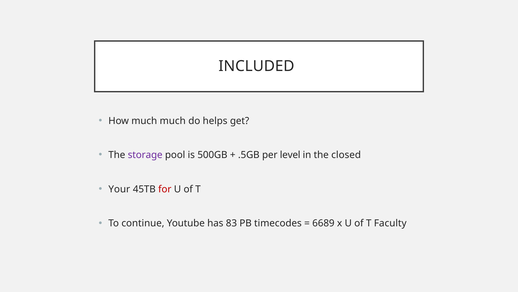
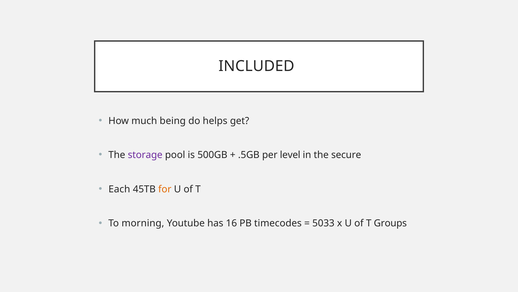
much much: much -> being
closed: closed -> secure
Your: Your -> Each
for colour: red -> orange
continue: continue -> morning
83: 83 -> 16
6689: 6689 -> 5033
Faculty: Faculty -> Groups
